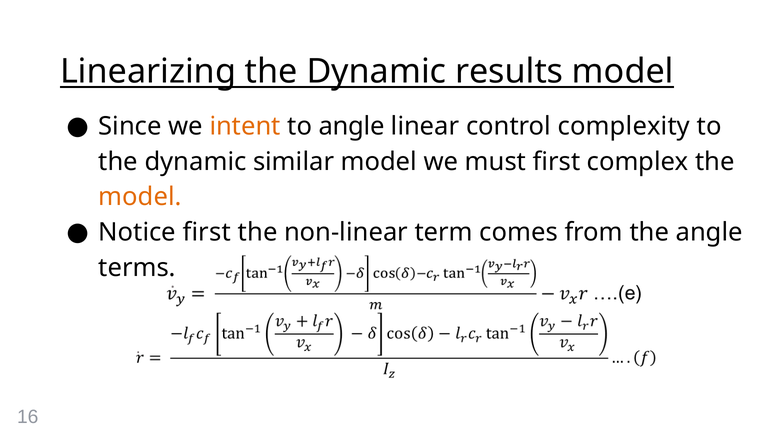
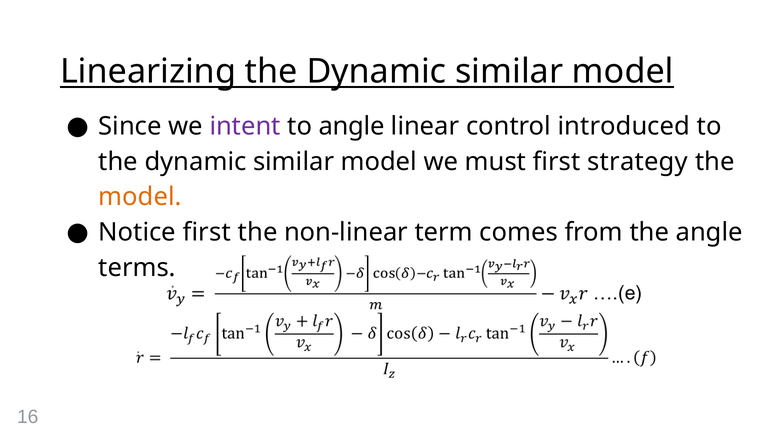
Linearizing the Dynamic results: results -> similar
intent colour: orange -> purple
complexity: complexity -> introduced
complex: complex -> strategy
